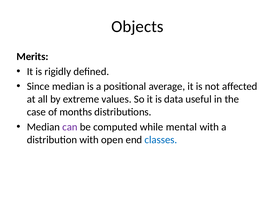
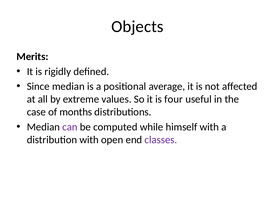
data: data -> four
mental: mental -> himself
classes colour: blue -> purple
